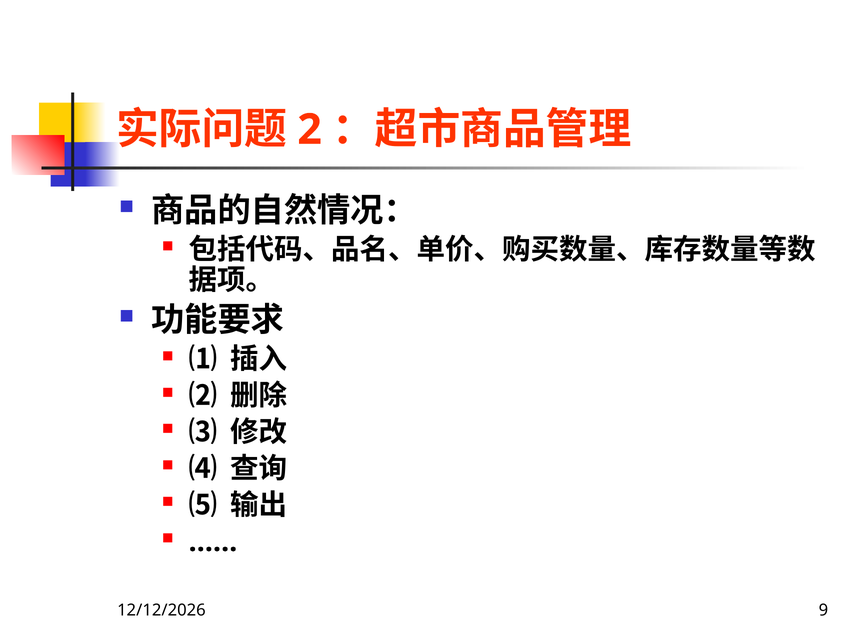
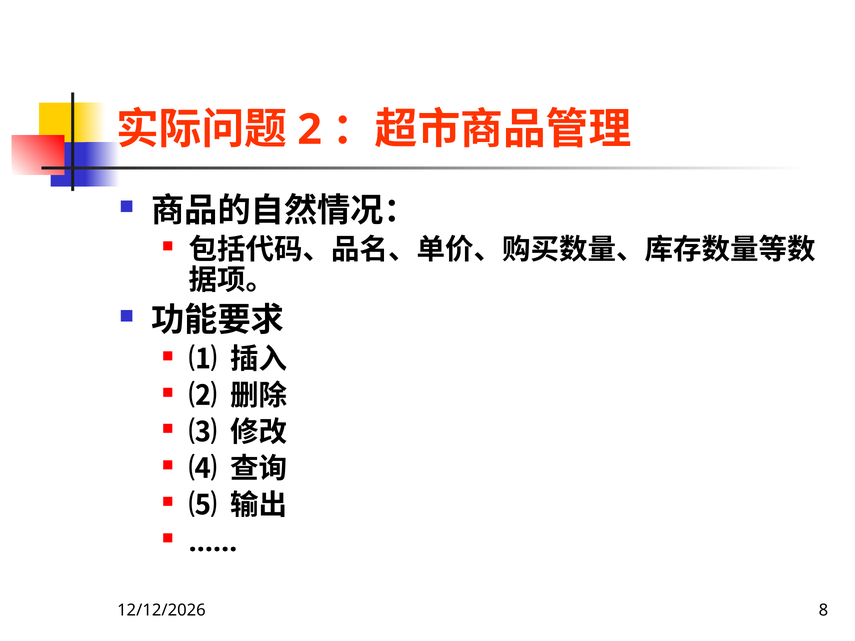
9: 9 -> 8
